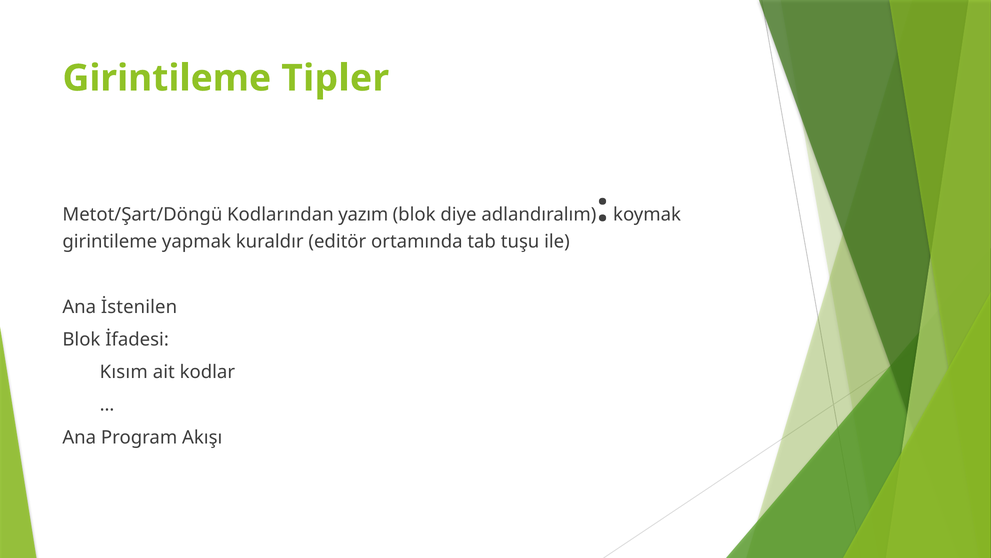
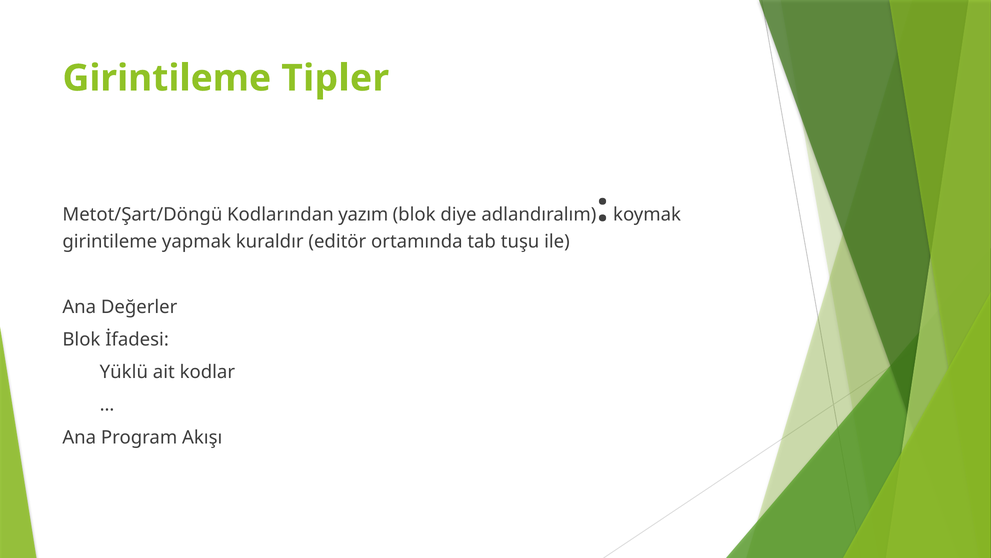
İstenilen: İstenilen -> Değerler
Kısım: Kısım -> Yüklü
